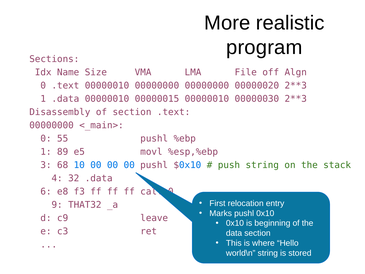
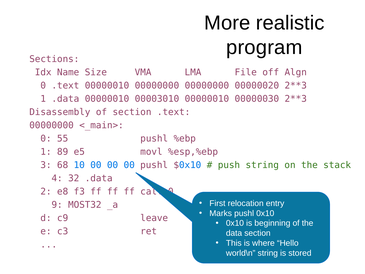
00000015: 00000015 -> 00003010
6: 6 -> 2
THAT32: THAT32 -> MOST32
